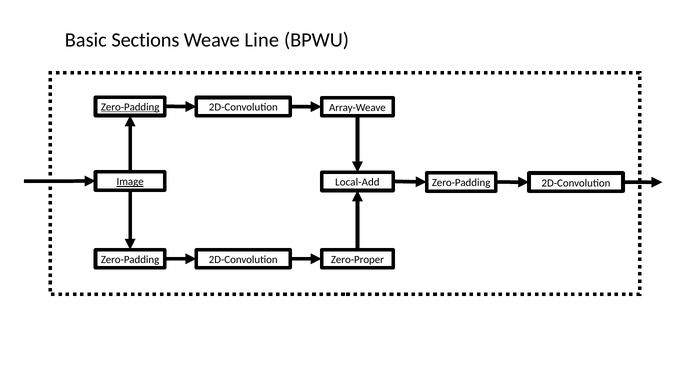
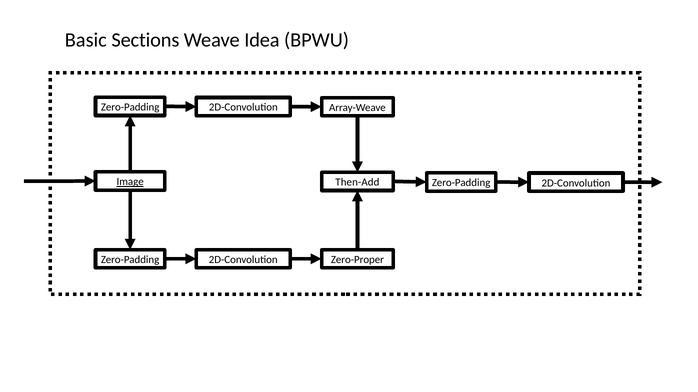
Line: Line -> Idea
Zero-Padding at (130, 107) underline: present -> none
Local-Add: Local-Add -> Then-Add
